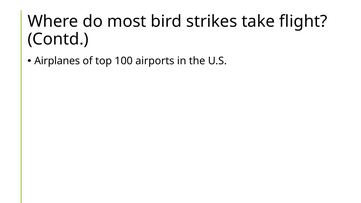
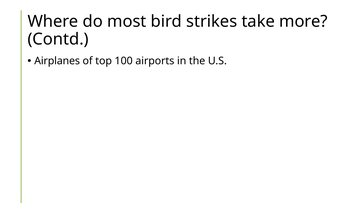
flight: flight -> more
